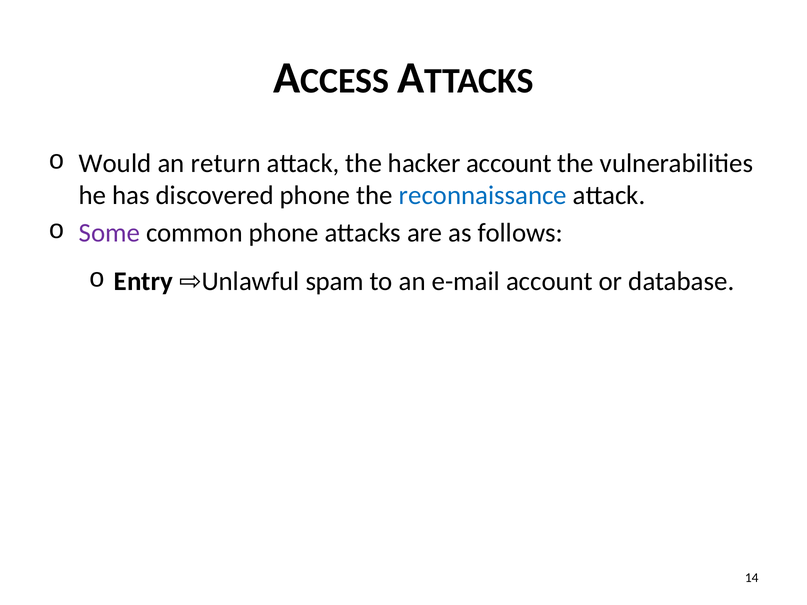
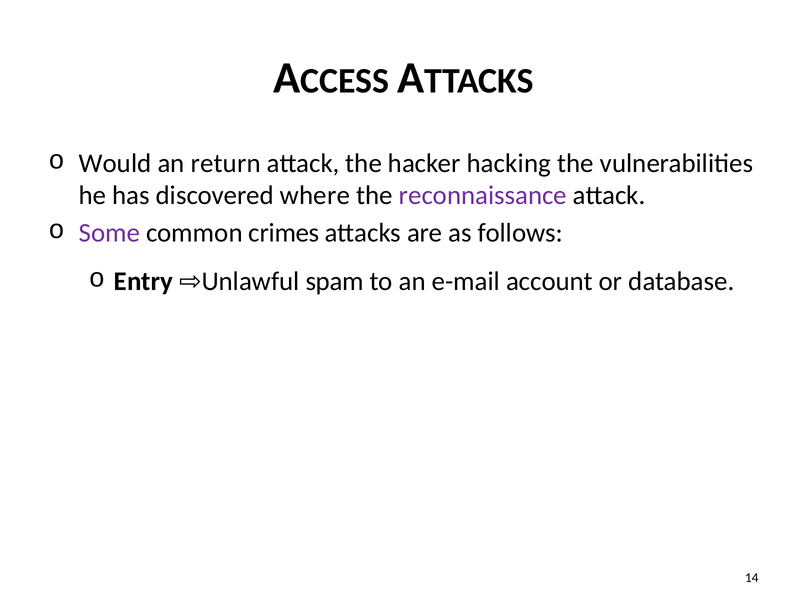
hacker account: account -> hacking
discovered phone: phone -> where
reconnaissance colour: blue -> purple
common phone: phone -> crimes
